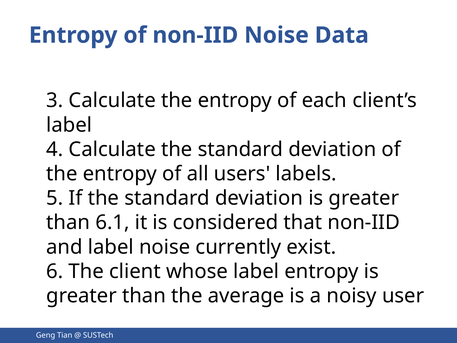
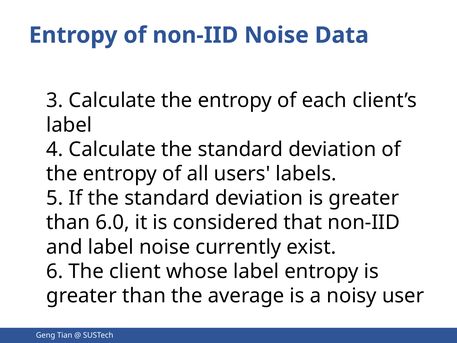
6.1: 6.1 -> 6.0
